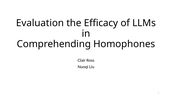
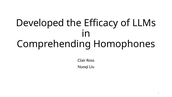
Evaluation: Evaluation -> Developed
